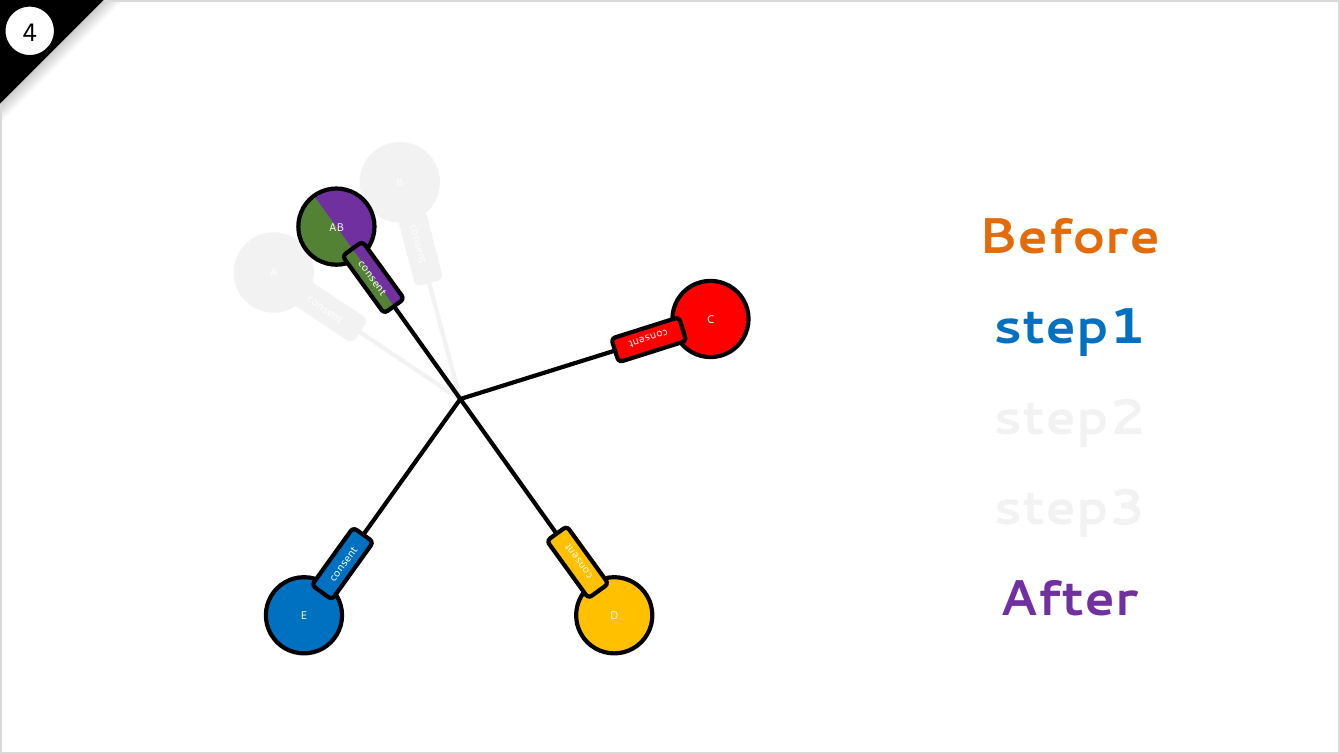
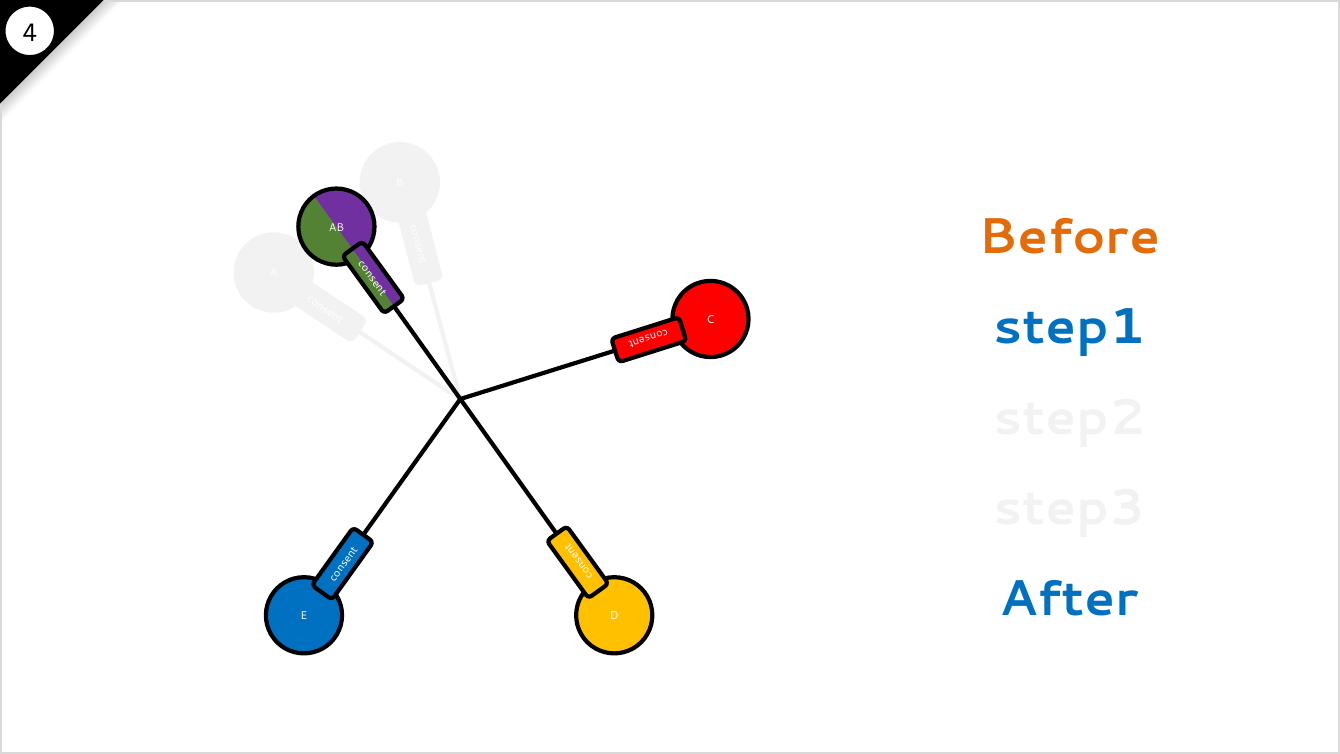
After colour: purple -> blue
